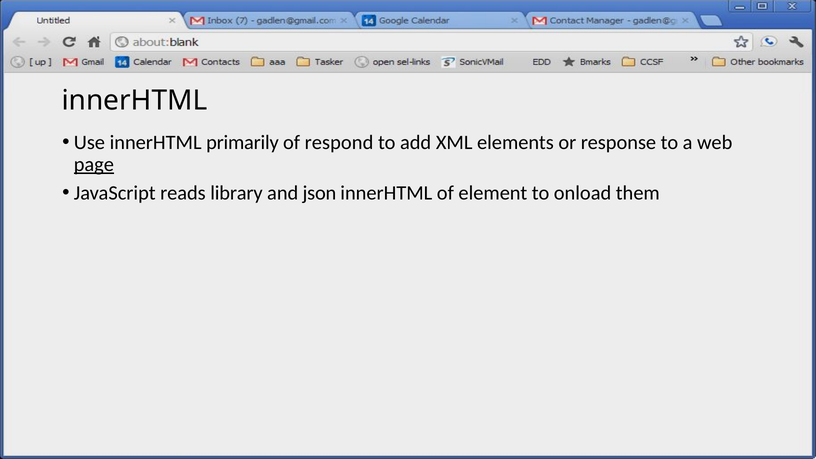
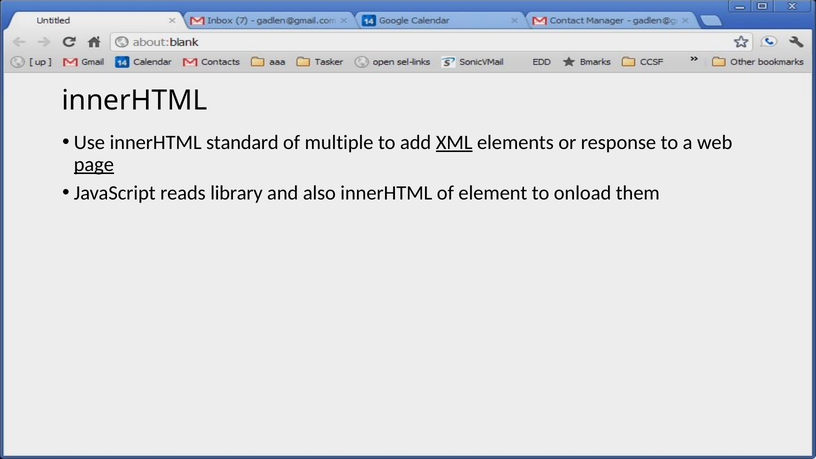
primarily: primarily -> standard
respond: respond -> multiple
XML underline: none -> present
json: json -> also
